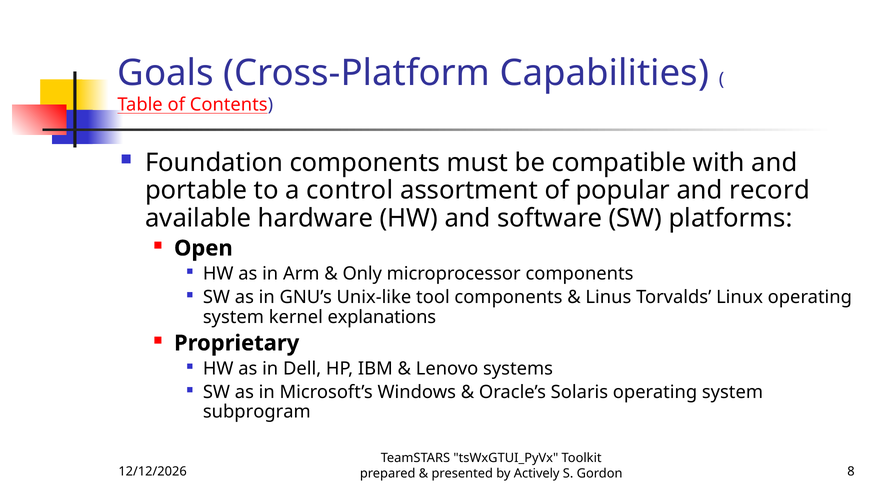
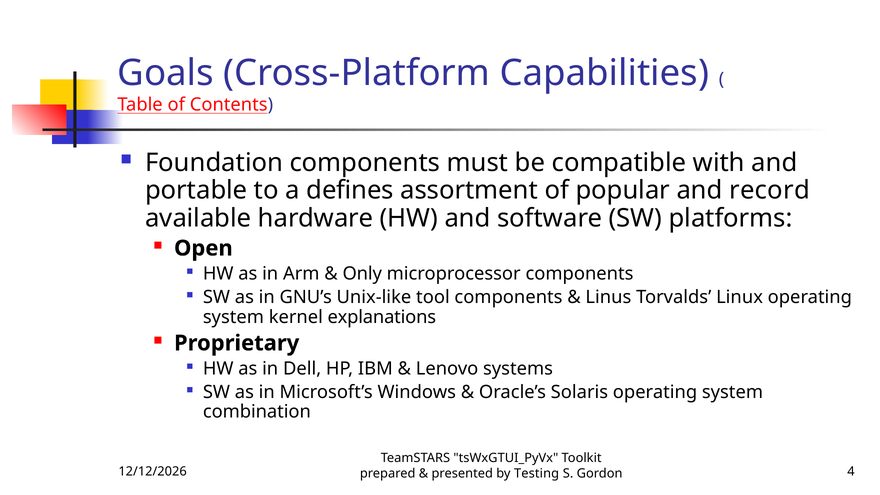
control: control -> defines
subprogram: subprogram -> combination
Actively: Actively -> Testing
8: 8 -> 4
